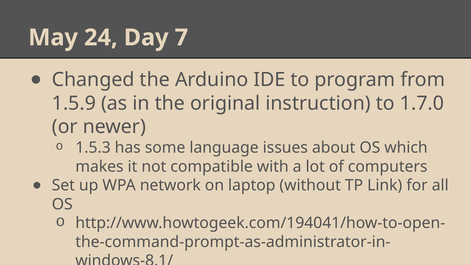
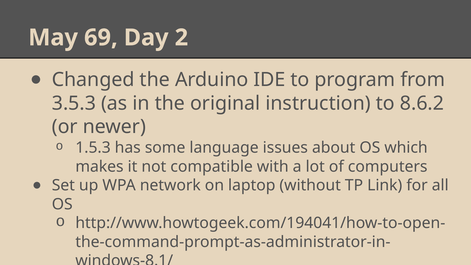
24: 24 -> 69
7: 7 -> 2
1.5.9: 1.5.9 -> 3.5.3
1.7.0: 1.7.0 -> 8.6.2
